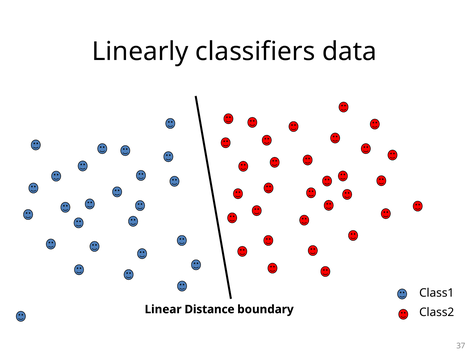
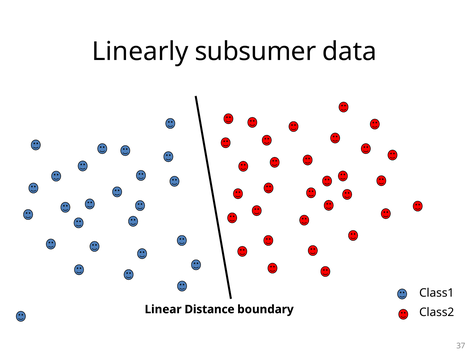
classifiers: classifiers -> subsumer
